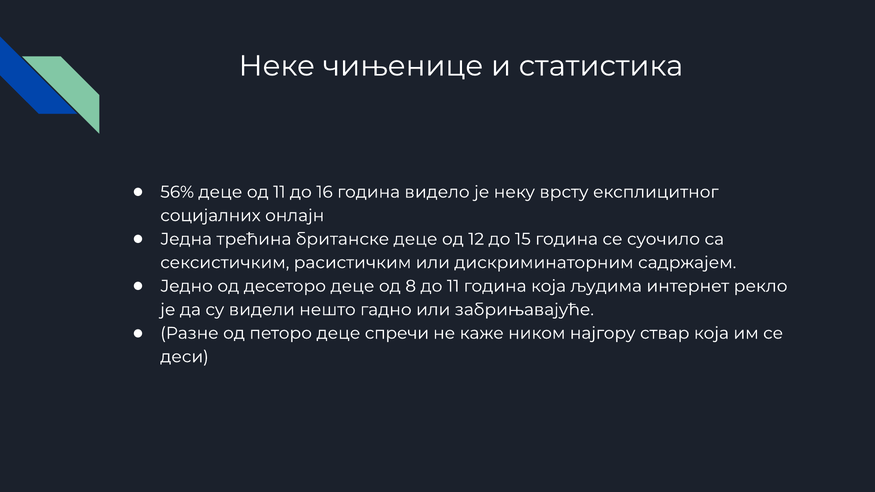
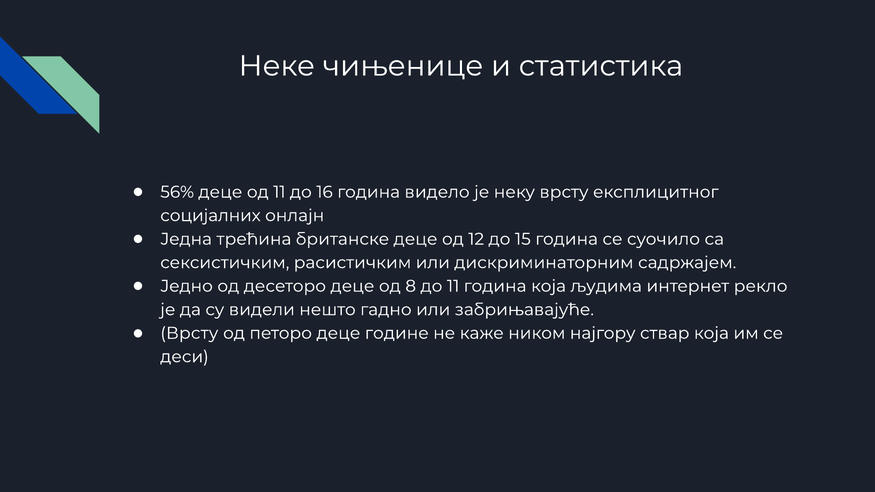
Разне at (189, 333): Разне -> Врсту
спречи: спречи -> године
